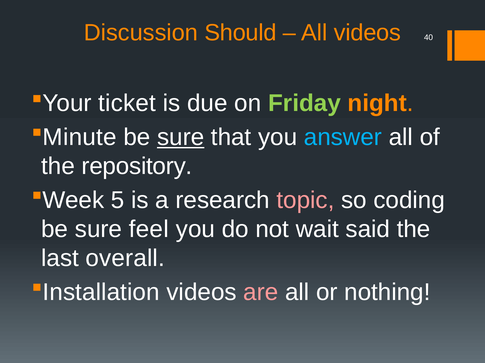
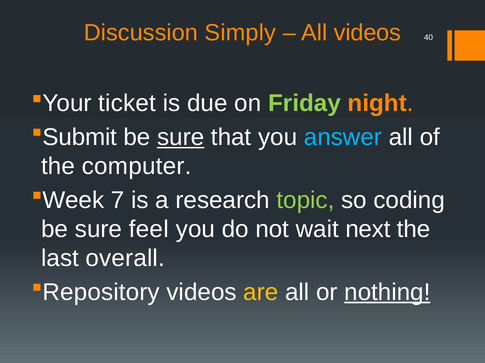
Should: Should -> Simply
Minute: Minute -> Submit
repository: repository -> computer
5: 5 -> 7
topic colour: pink -> light green
said: said -> next
Installation: Installation -> Repository
are colour: pink -> yellow
nothing underline: none -> present
